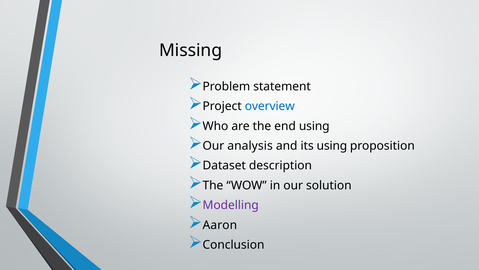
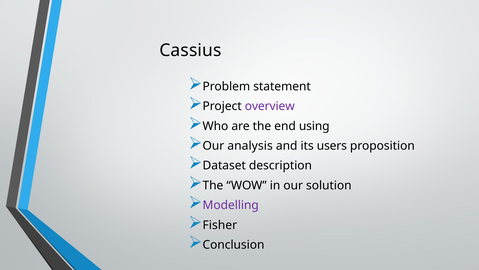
Missing: Missing -> Cassius
overview colour: blue -> purple
its using: using -> users
Aaron: Aaron -> Fisher
